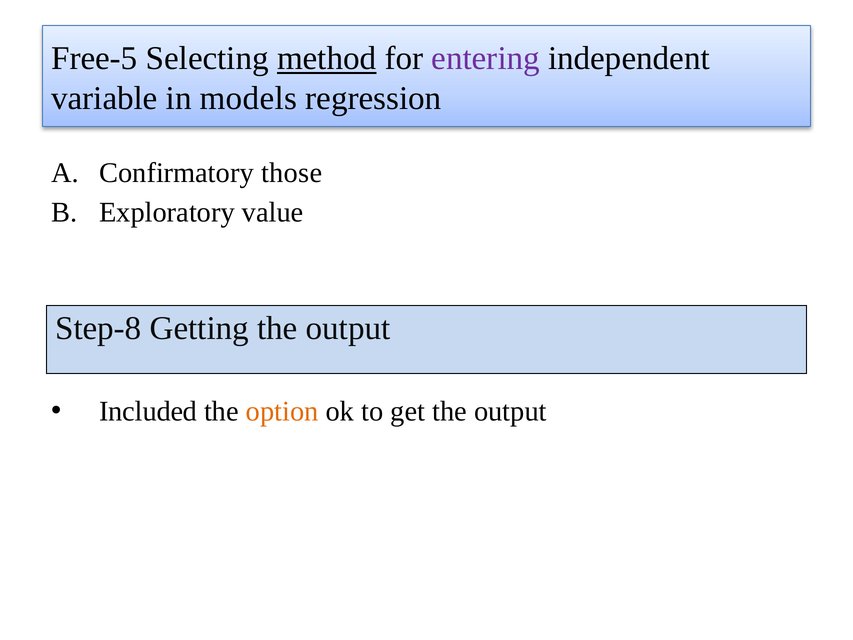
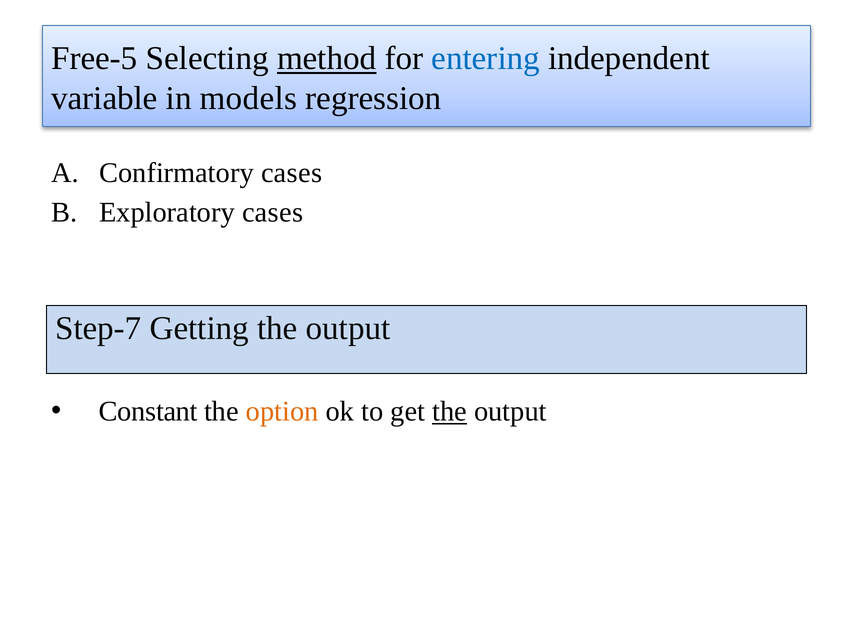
entering colour: purple -> blue
Confirmatory those: those -> cases
Exploratory value: value -> cases
Step-8: Step-8 -> Step-7
Included: Included -> Constant
the at (450, 411) underline: none -> present
